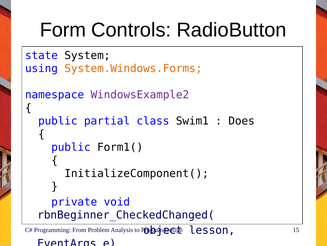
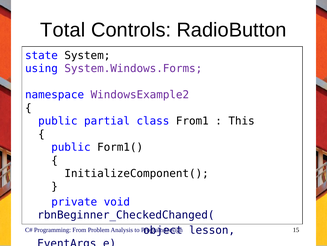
Form: Form -> Total
System.Windows.Forms colour: orange -> purple
Swim1: Swim1 -> From1
Does: Does -> This
